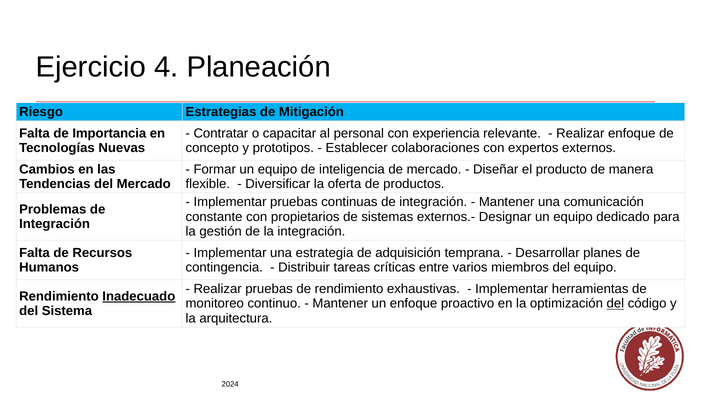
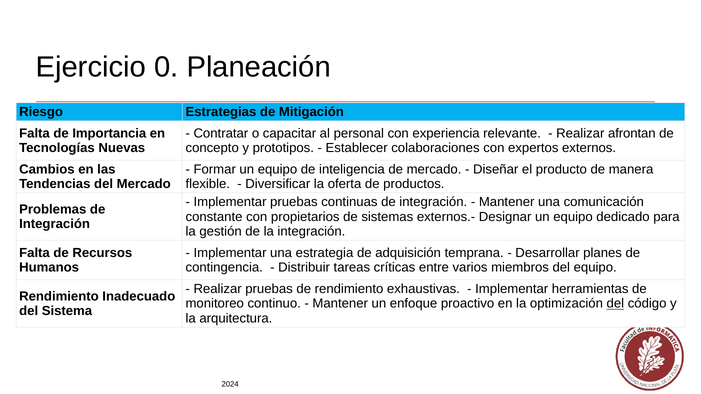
4: 4 -> 0
Realizar enfoque: enfoque -> afrontan
Inadecuado underline: present -> none
